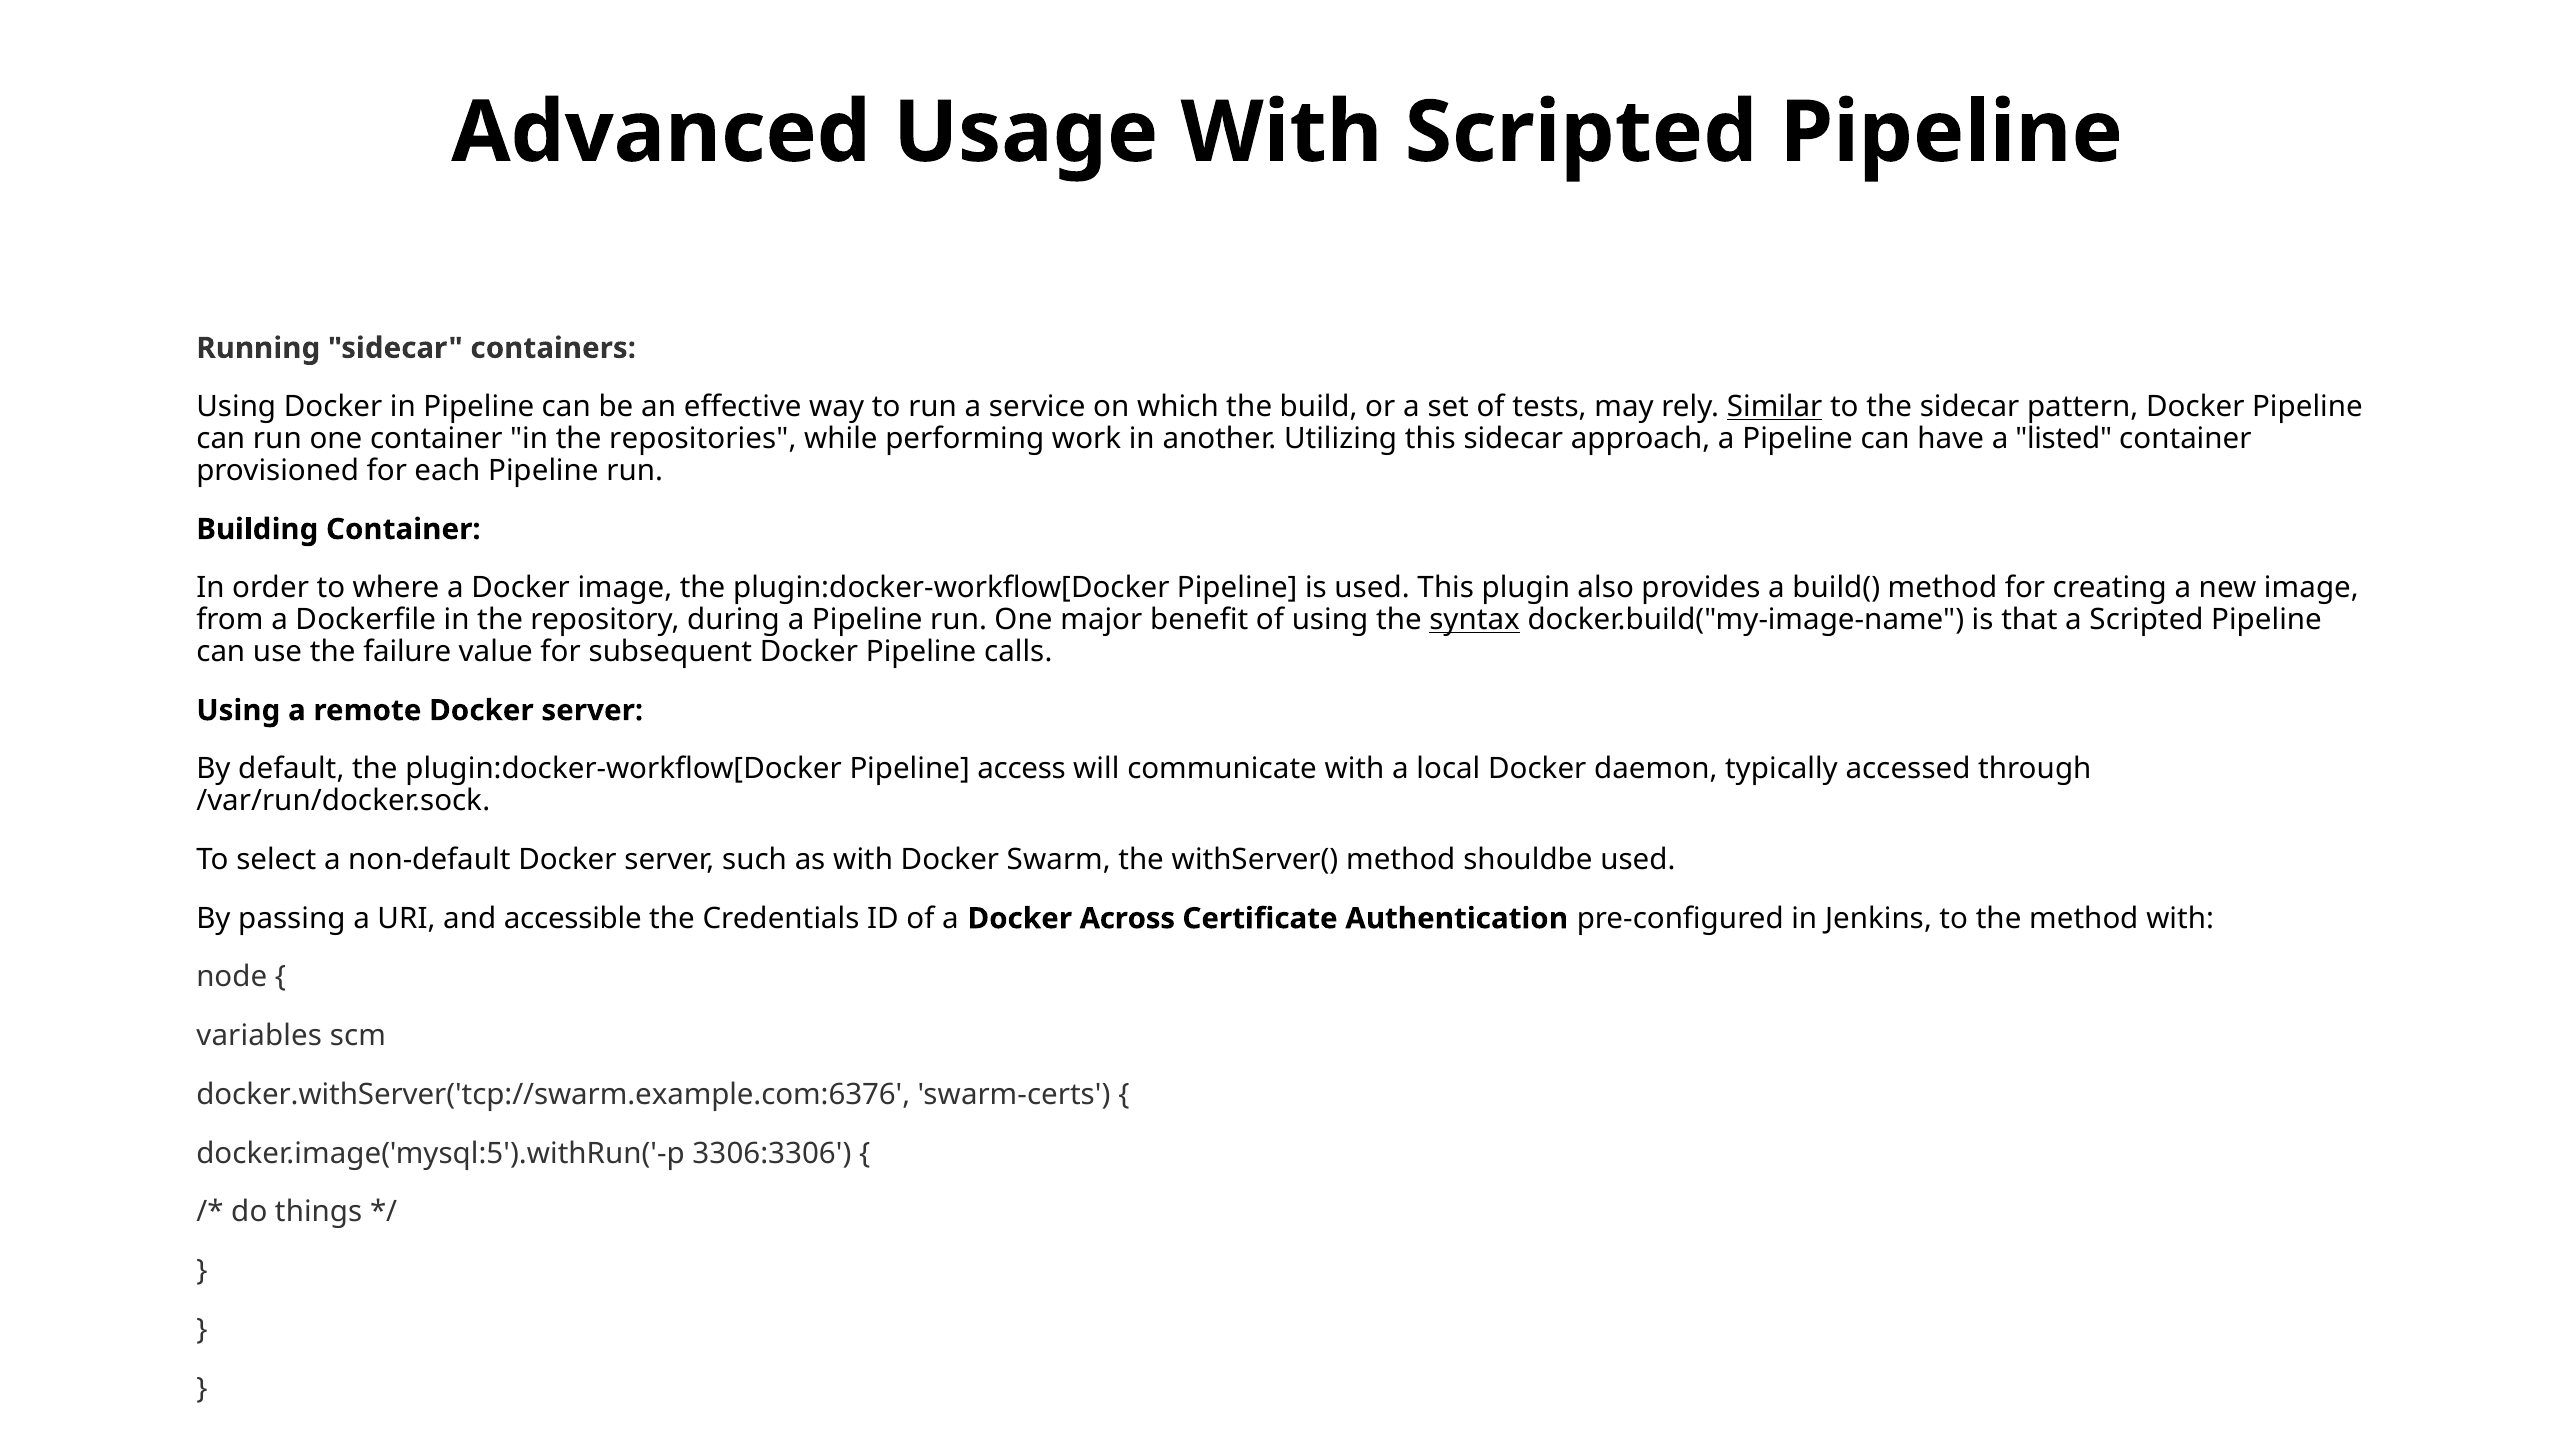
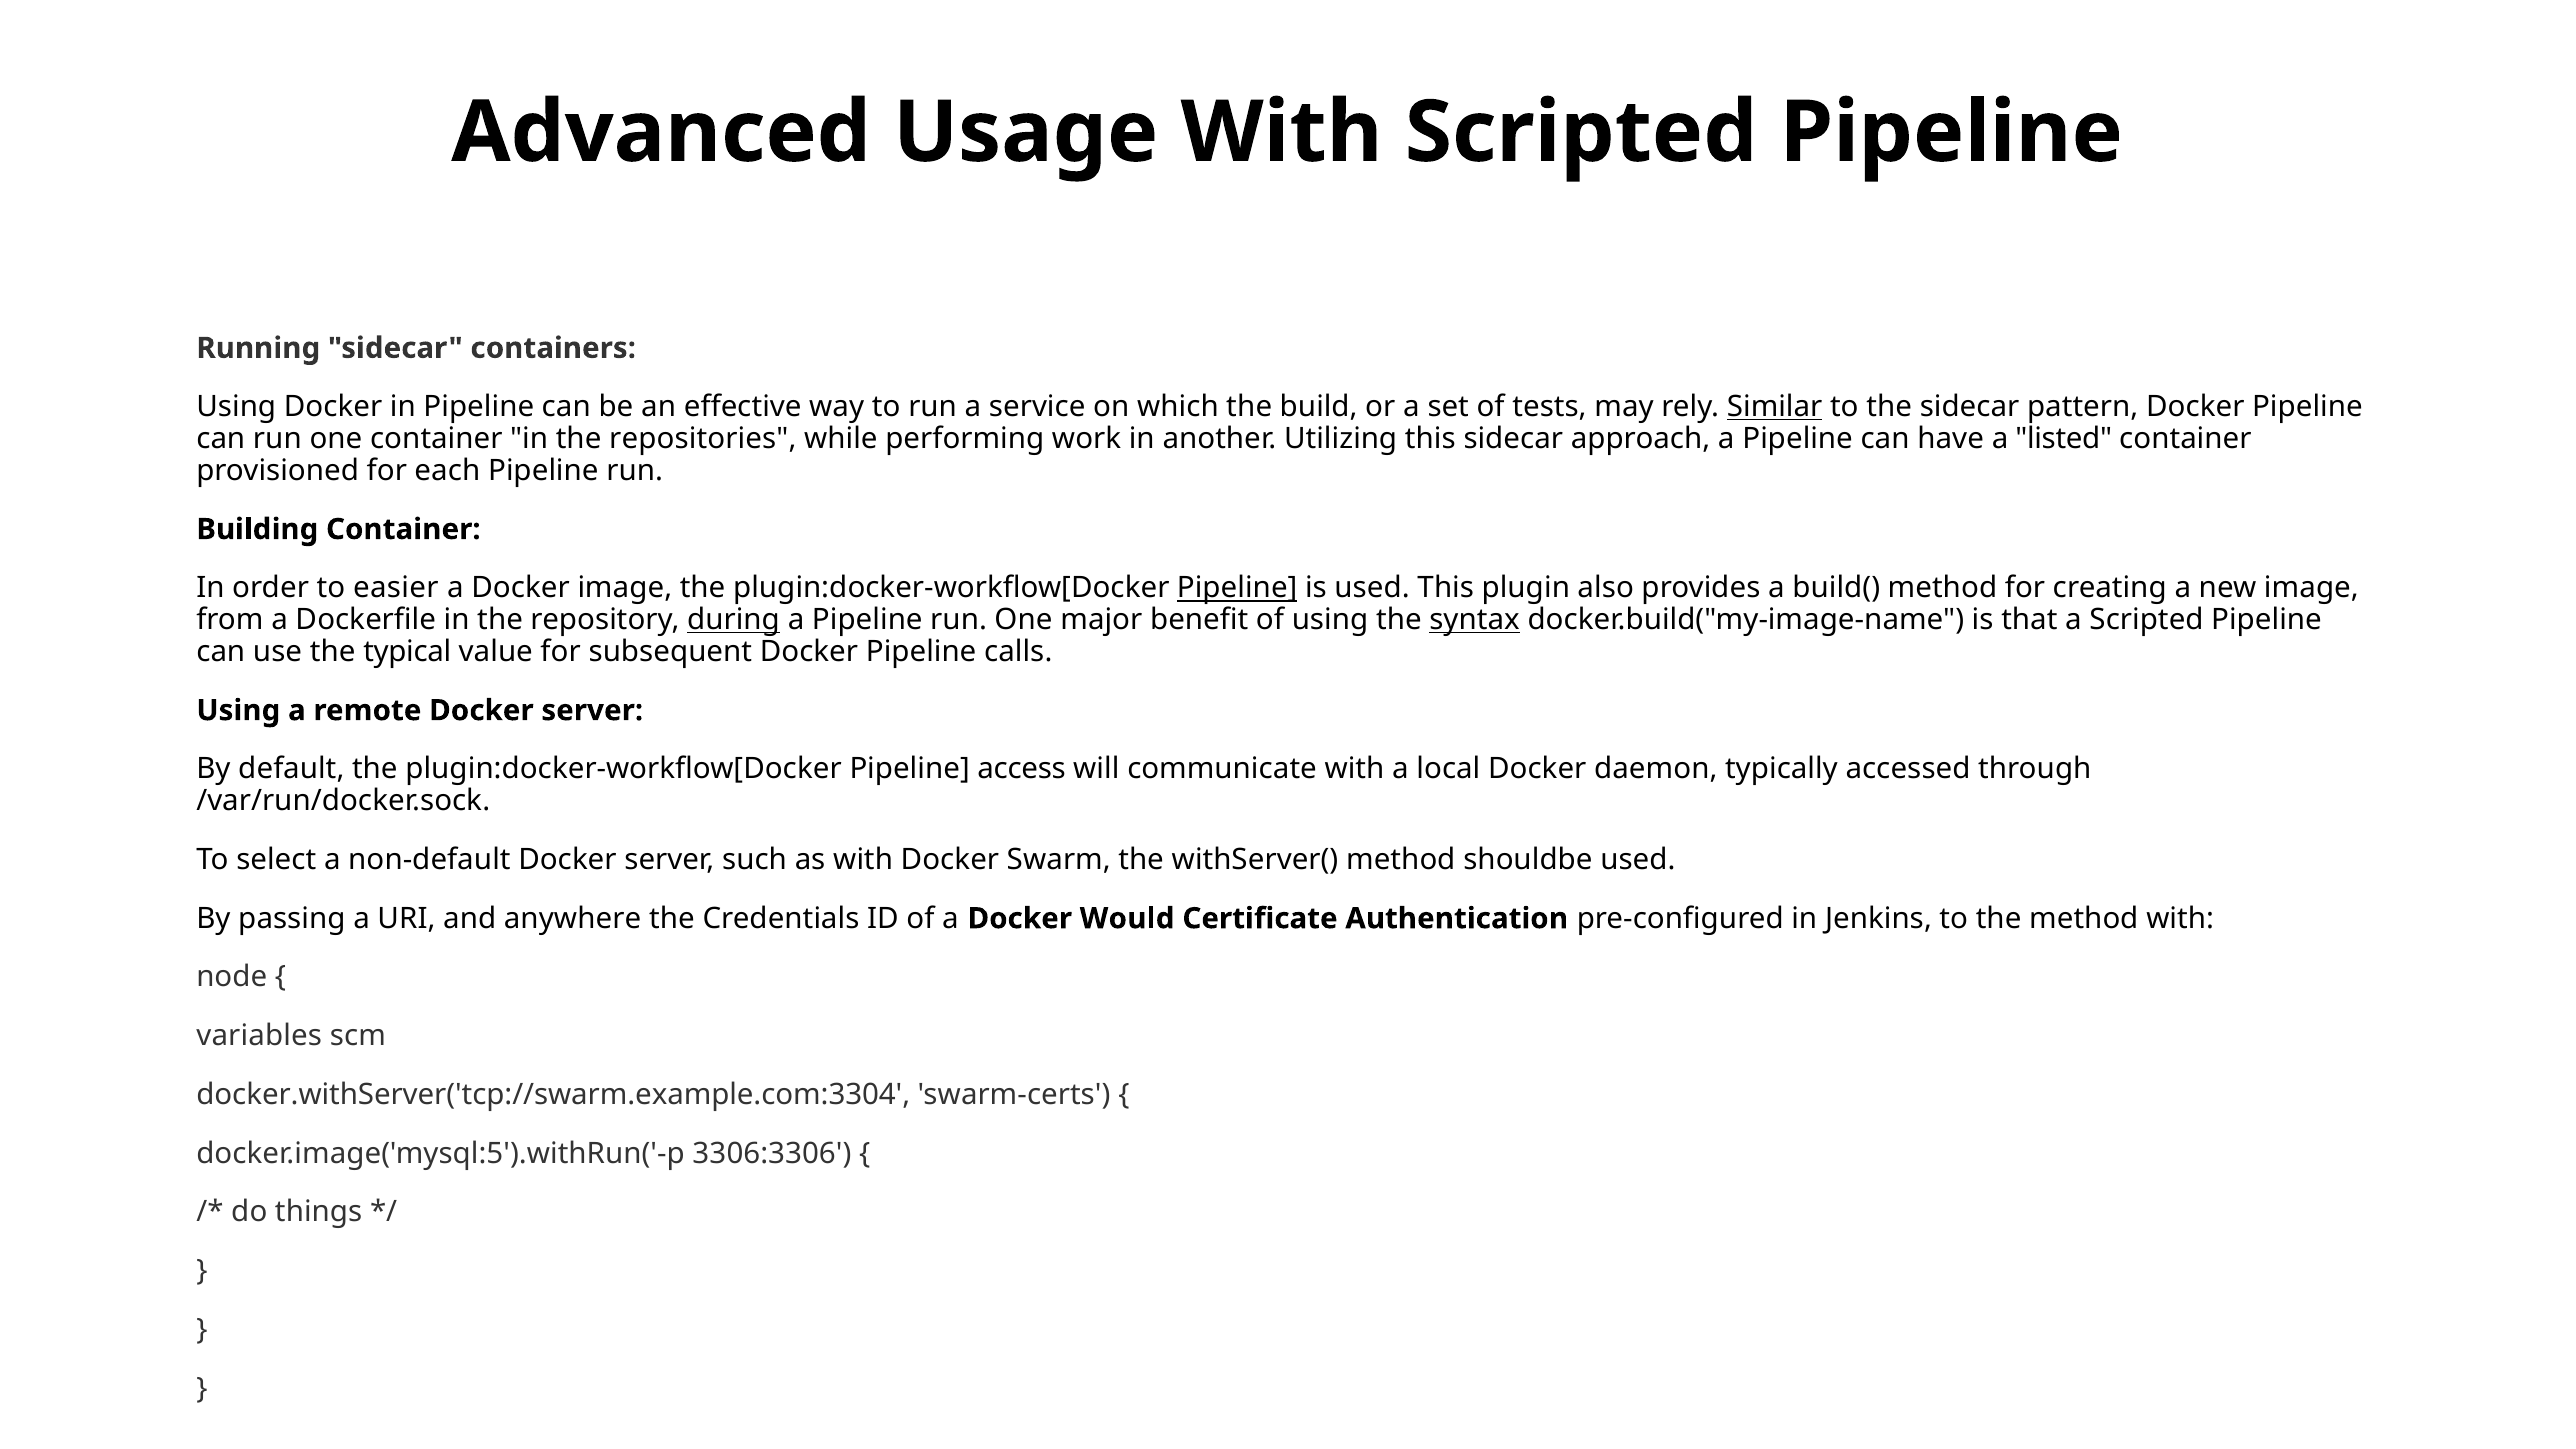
where: where -> easier
Pipeline at (1237, 588) underline: none -> present
during underline: none -> present
failure: failure -> typical
accessible: accessible -> anywhere
Across: Across -> Would
docker.withServer('tcp://swarm.example.com:6376: docker.withServer('tcp://swarm.example.com:6376 -> docker.withServer('tcp://swarm.example.com:3304
